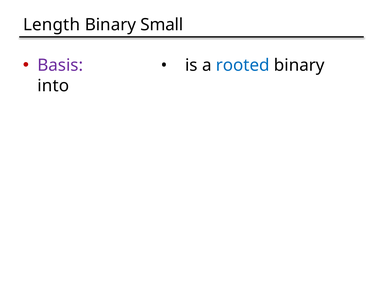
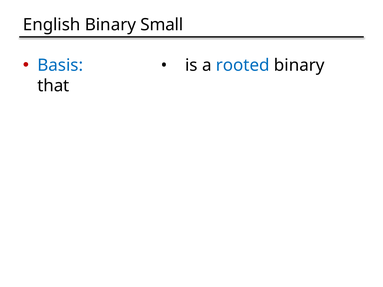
Length: Length -> English
Basis colour: purple -> blue
into: into -> that
